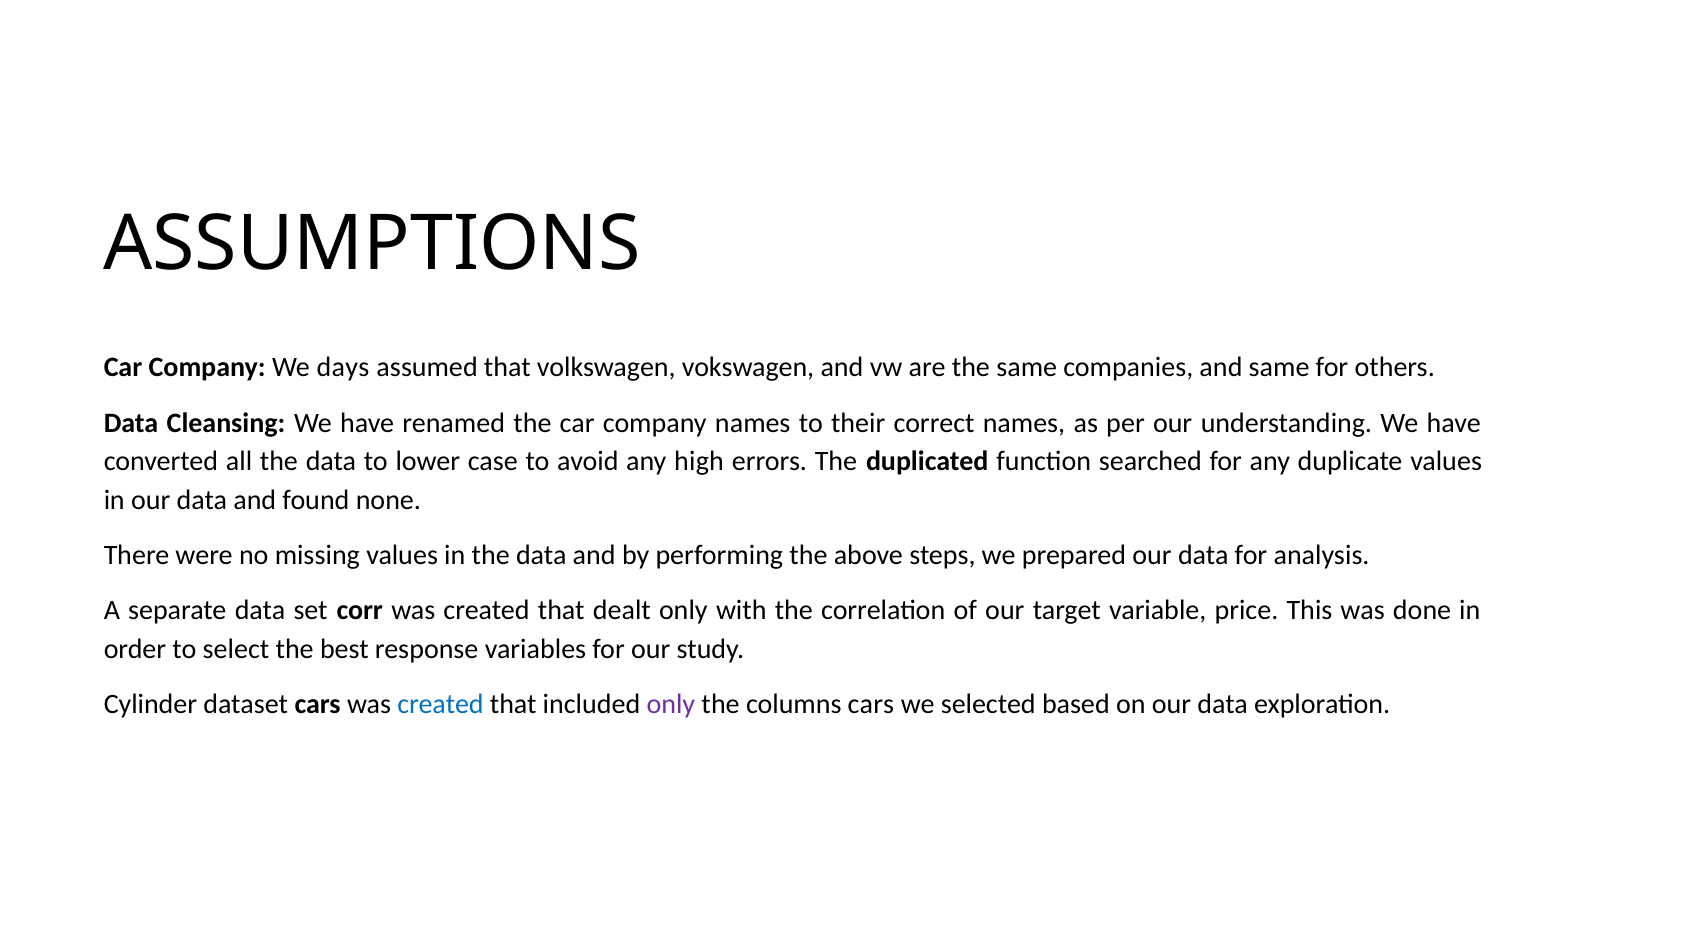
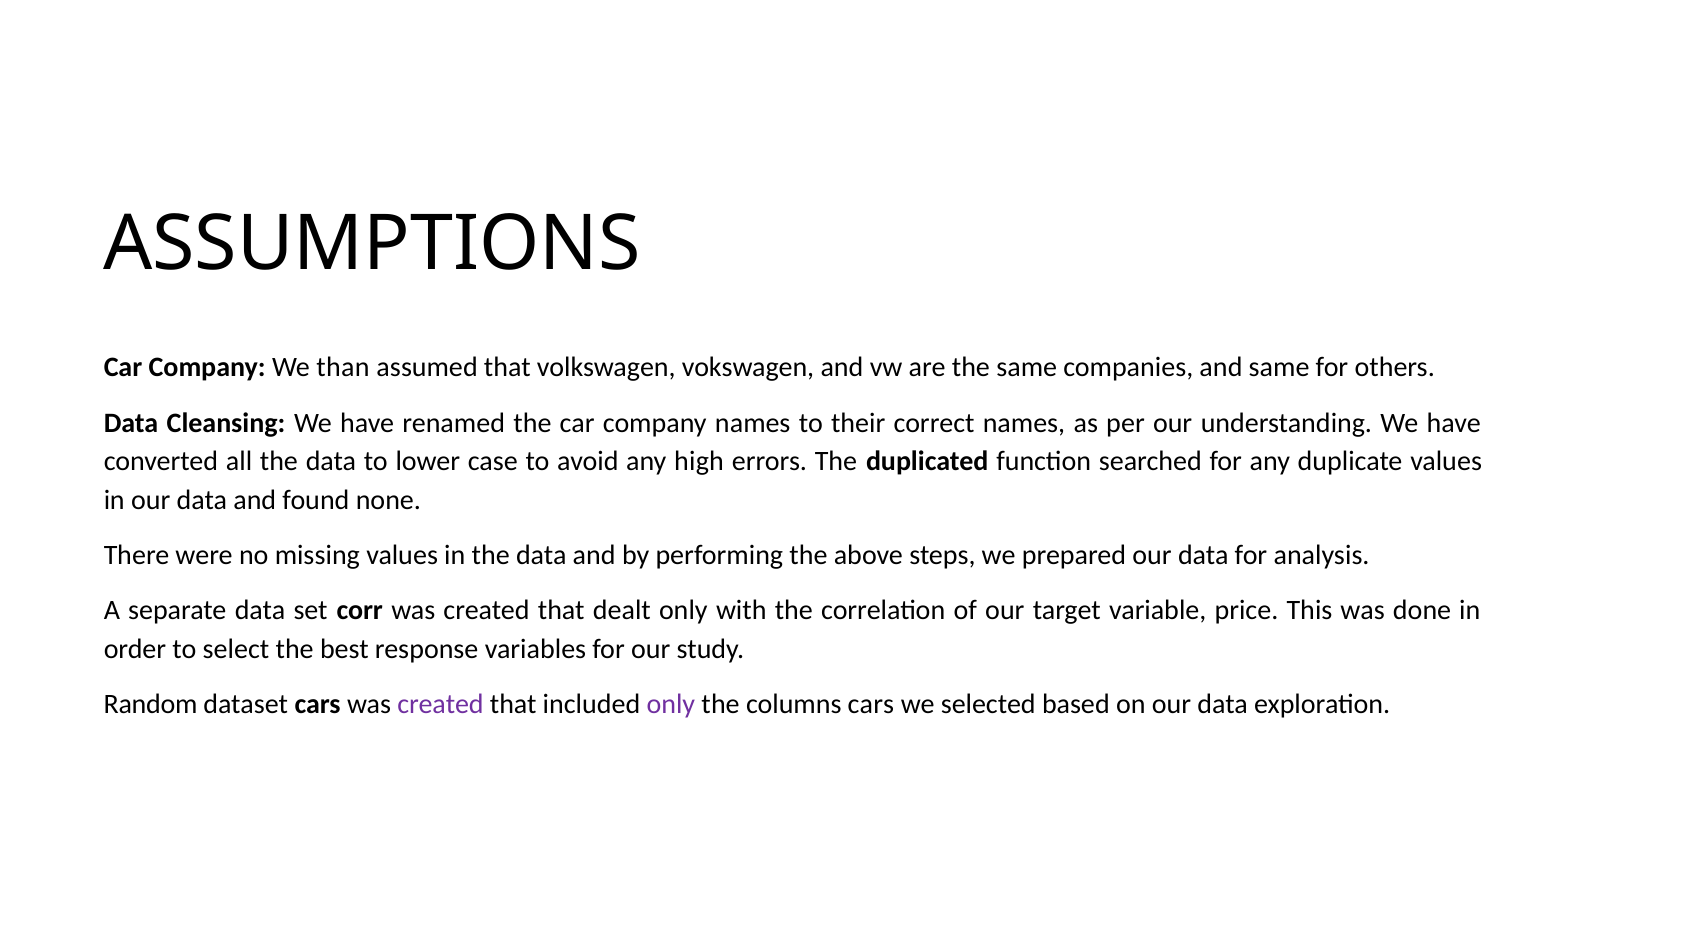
days: days -> than
Cylinder: Cylinder -> Random
created at (440, 704) colour: blue -> purple
